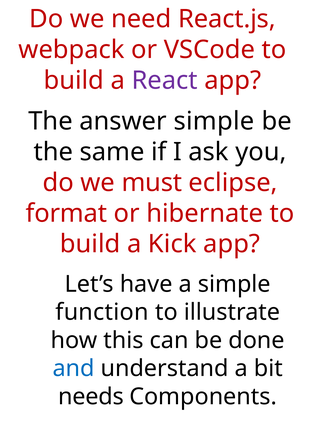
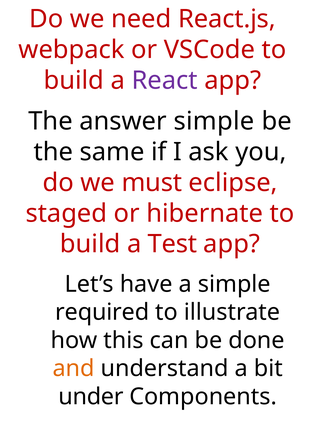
format: format -> staged
Kick: Kick -> Test
function: function -> required
and colour: blue -> orange
needs: needs -> under
